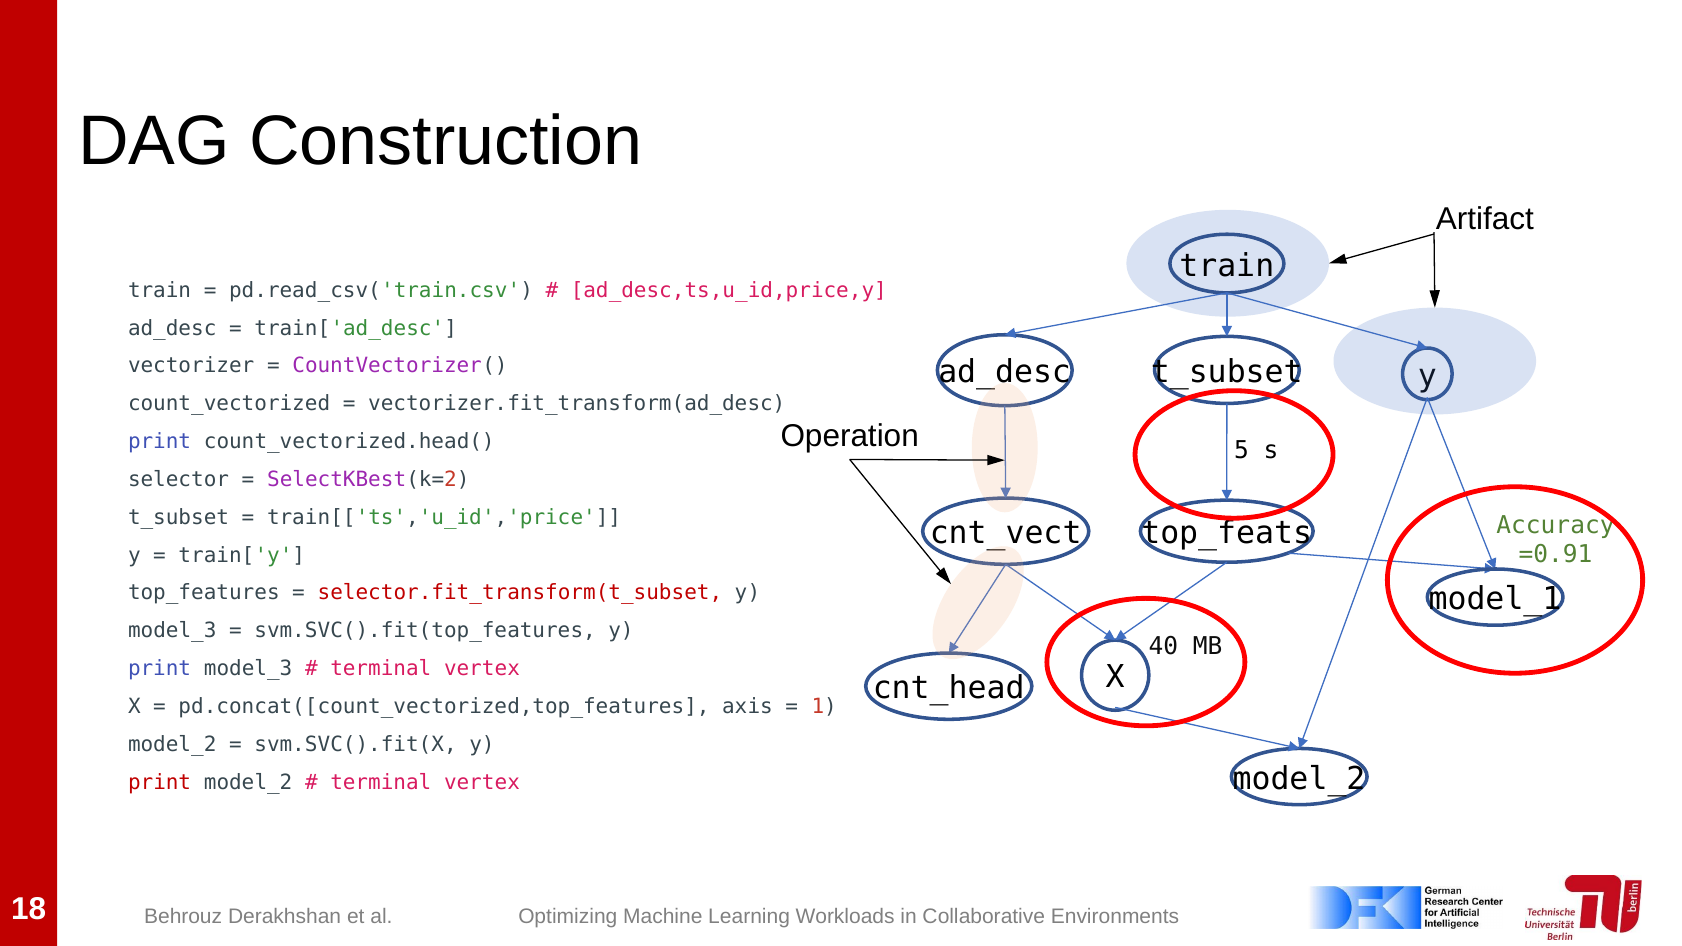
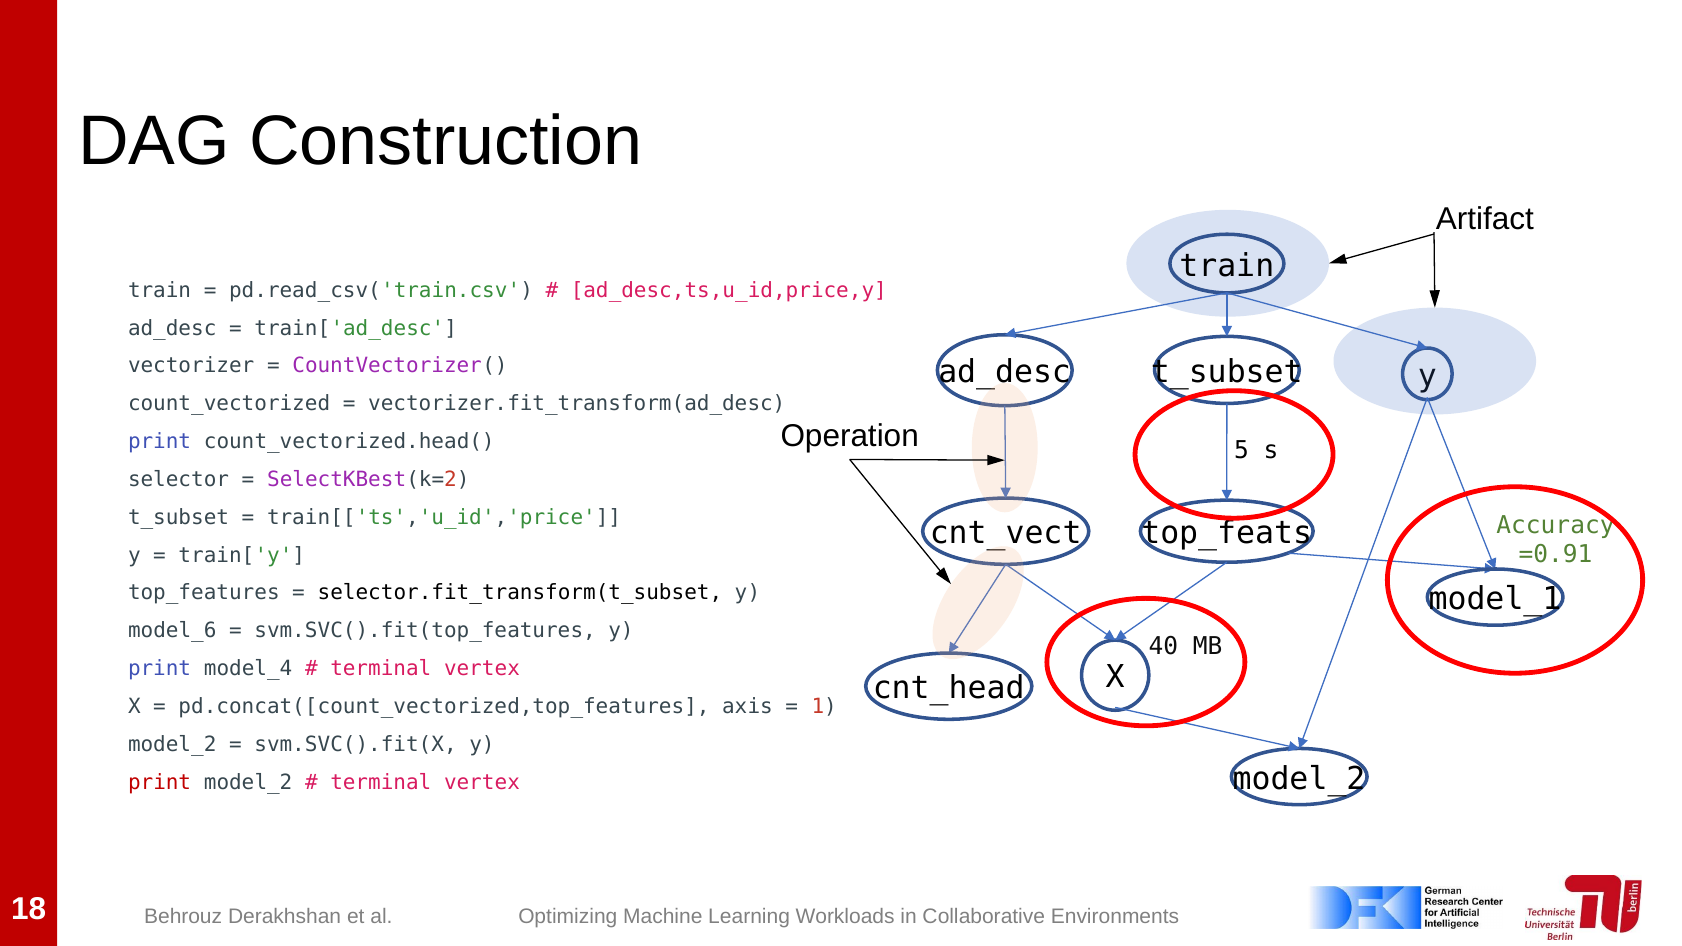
selector.fit_transform(t_subset colour: red -> black
model_3 at (172, 631): model_3 -> model_6
print model_3: model_3 -> model_4
